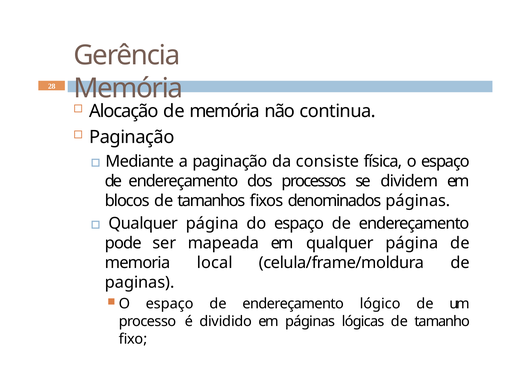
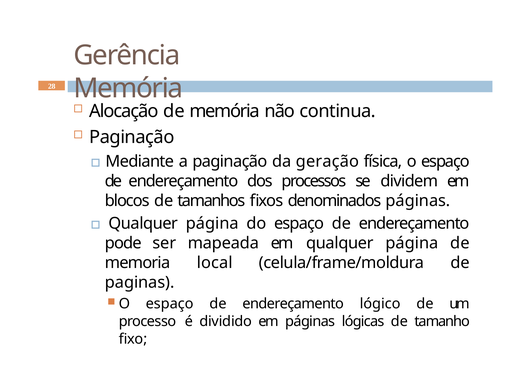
consiste: consiste -> geração
